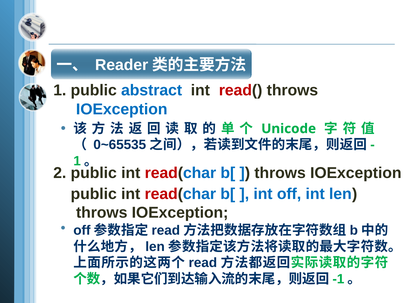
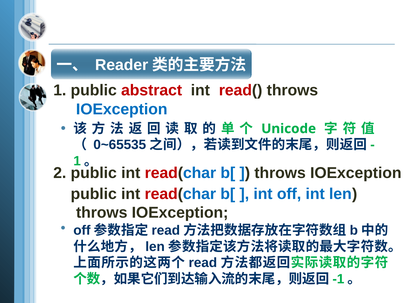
abstract colour: blue -> red
